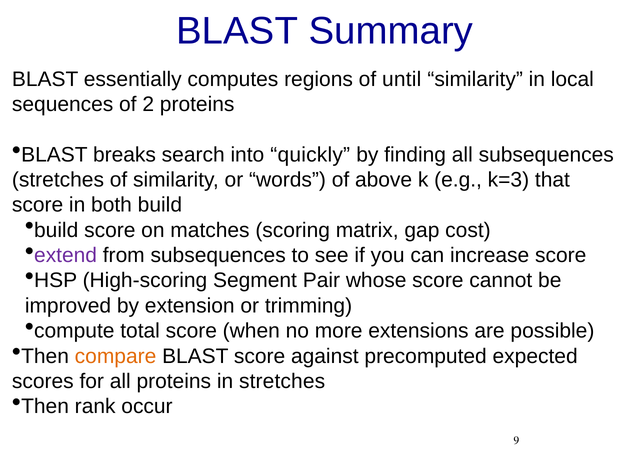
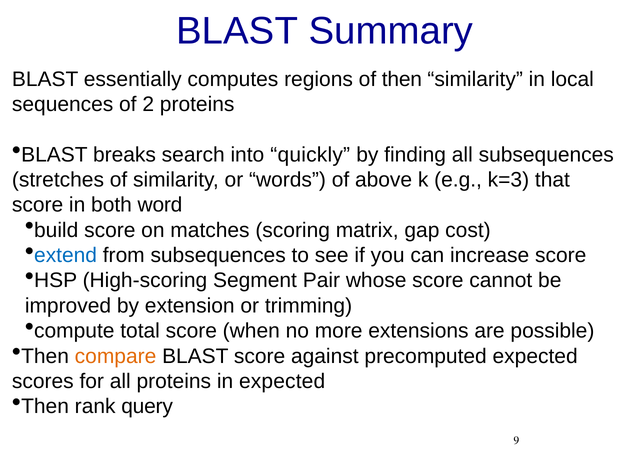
of until: until -> then
both build: build -> word
extend colour: purple -> blue
in stretches: stretches -> expected
occur: occur -> query
